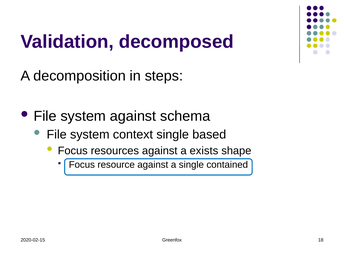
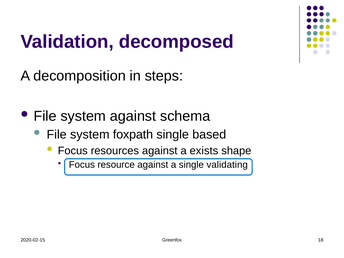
context: context -> foxpath
contained: contained -> validating
